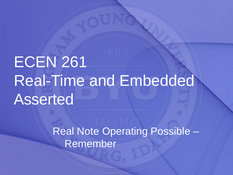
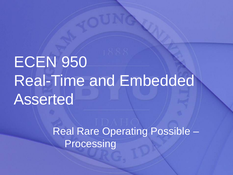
261: 261 -> 950
Note: Note -> Rare
Remember: Remember -> Processing
